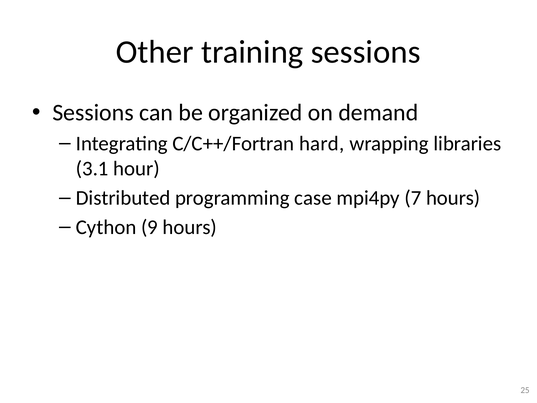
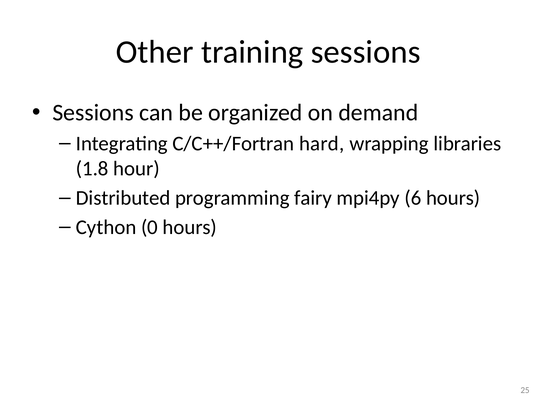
3.1: 3.1 -> 1.8
case: case -> fairy
7: 7 -> 6
9: 9 -> 0
